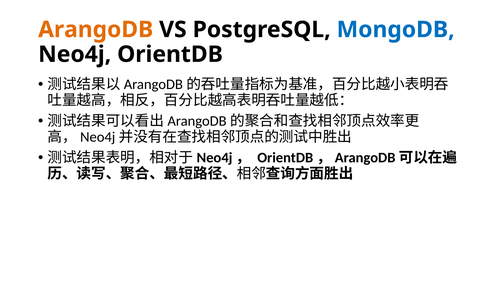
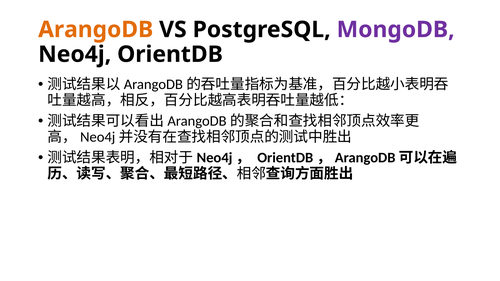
MongoDB colour: blue -> purple
